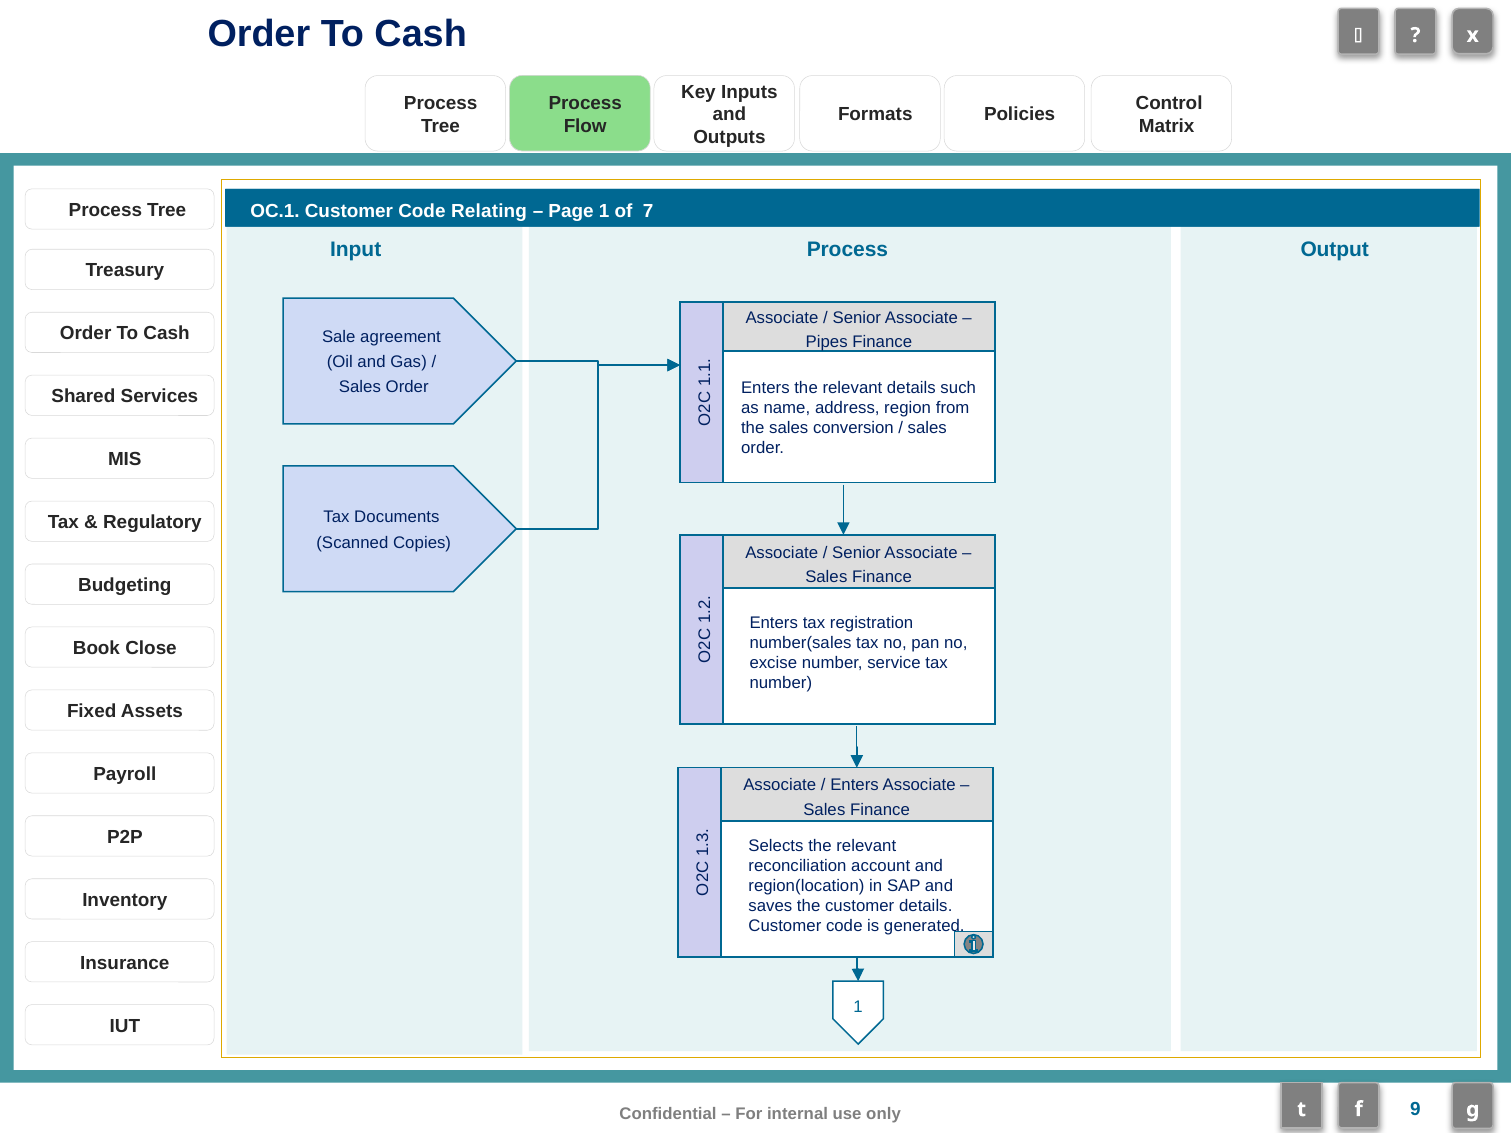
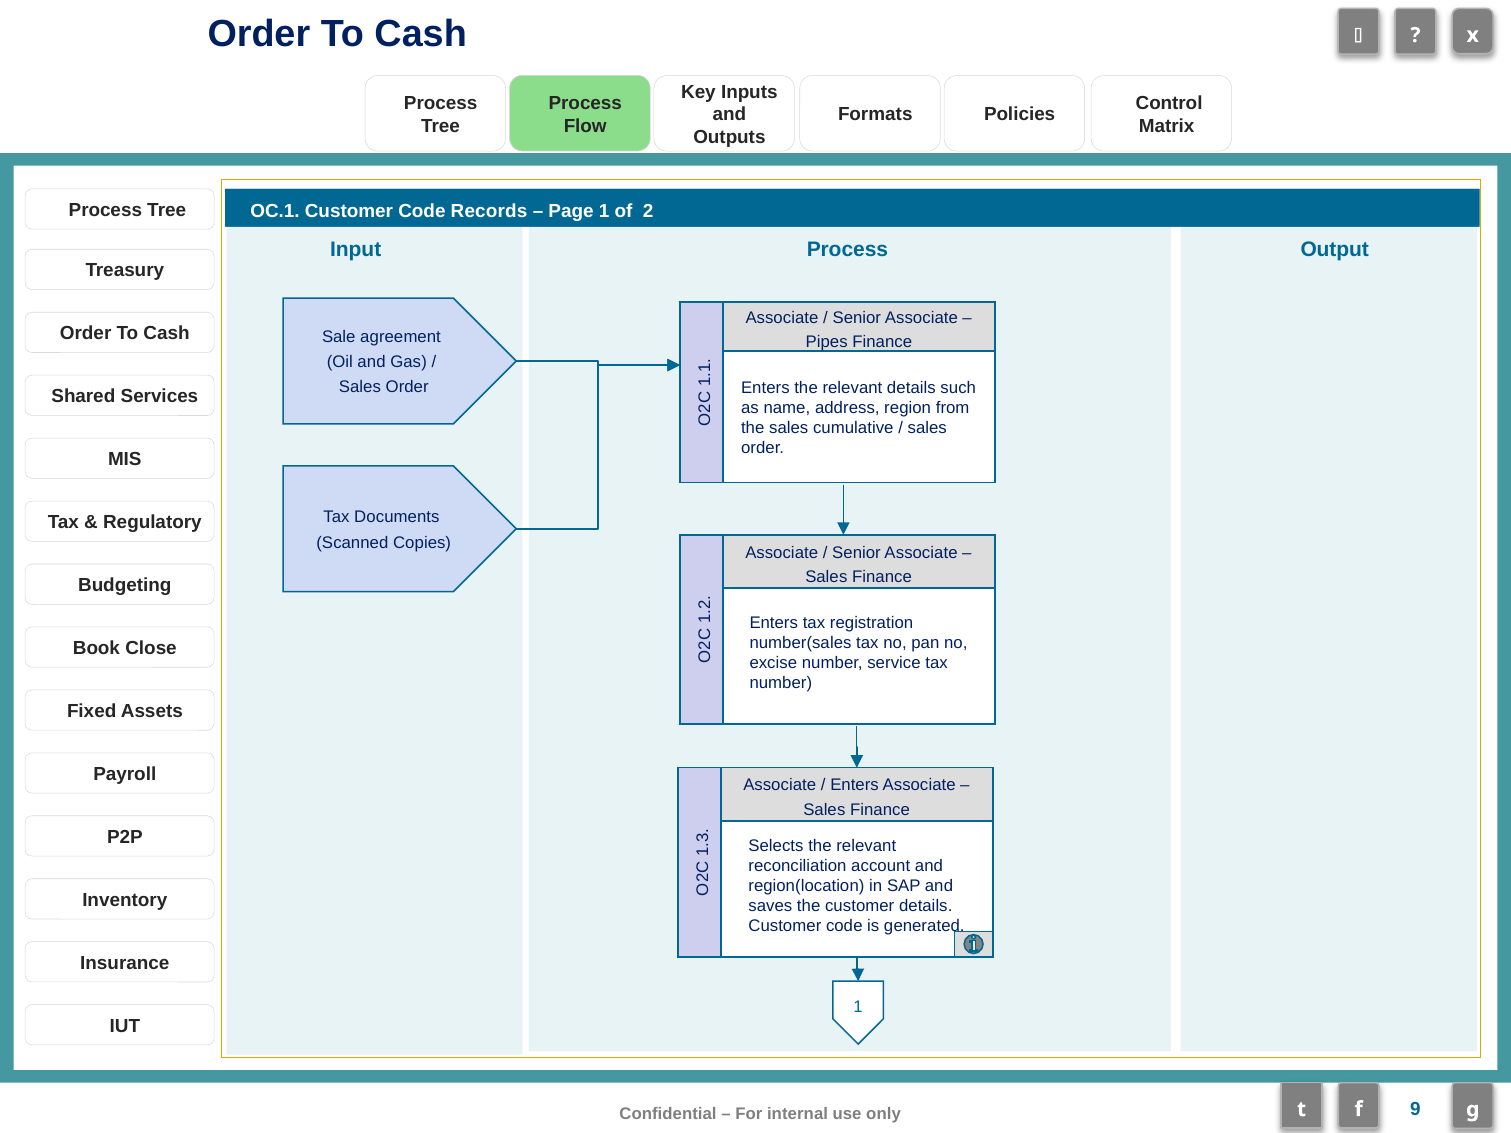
Relating: Relating -> Records
of 7: 7 -> 2
conversion: conversion -> cumulative
